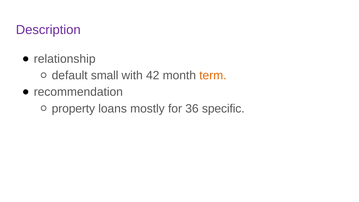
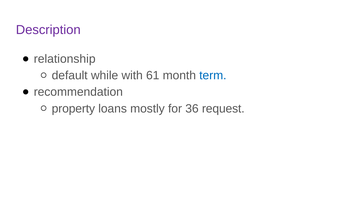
small: small -> while
42: 42 -> 61
term colour: orange -> blue
specific: specific -> request
